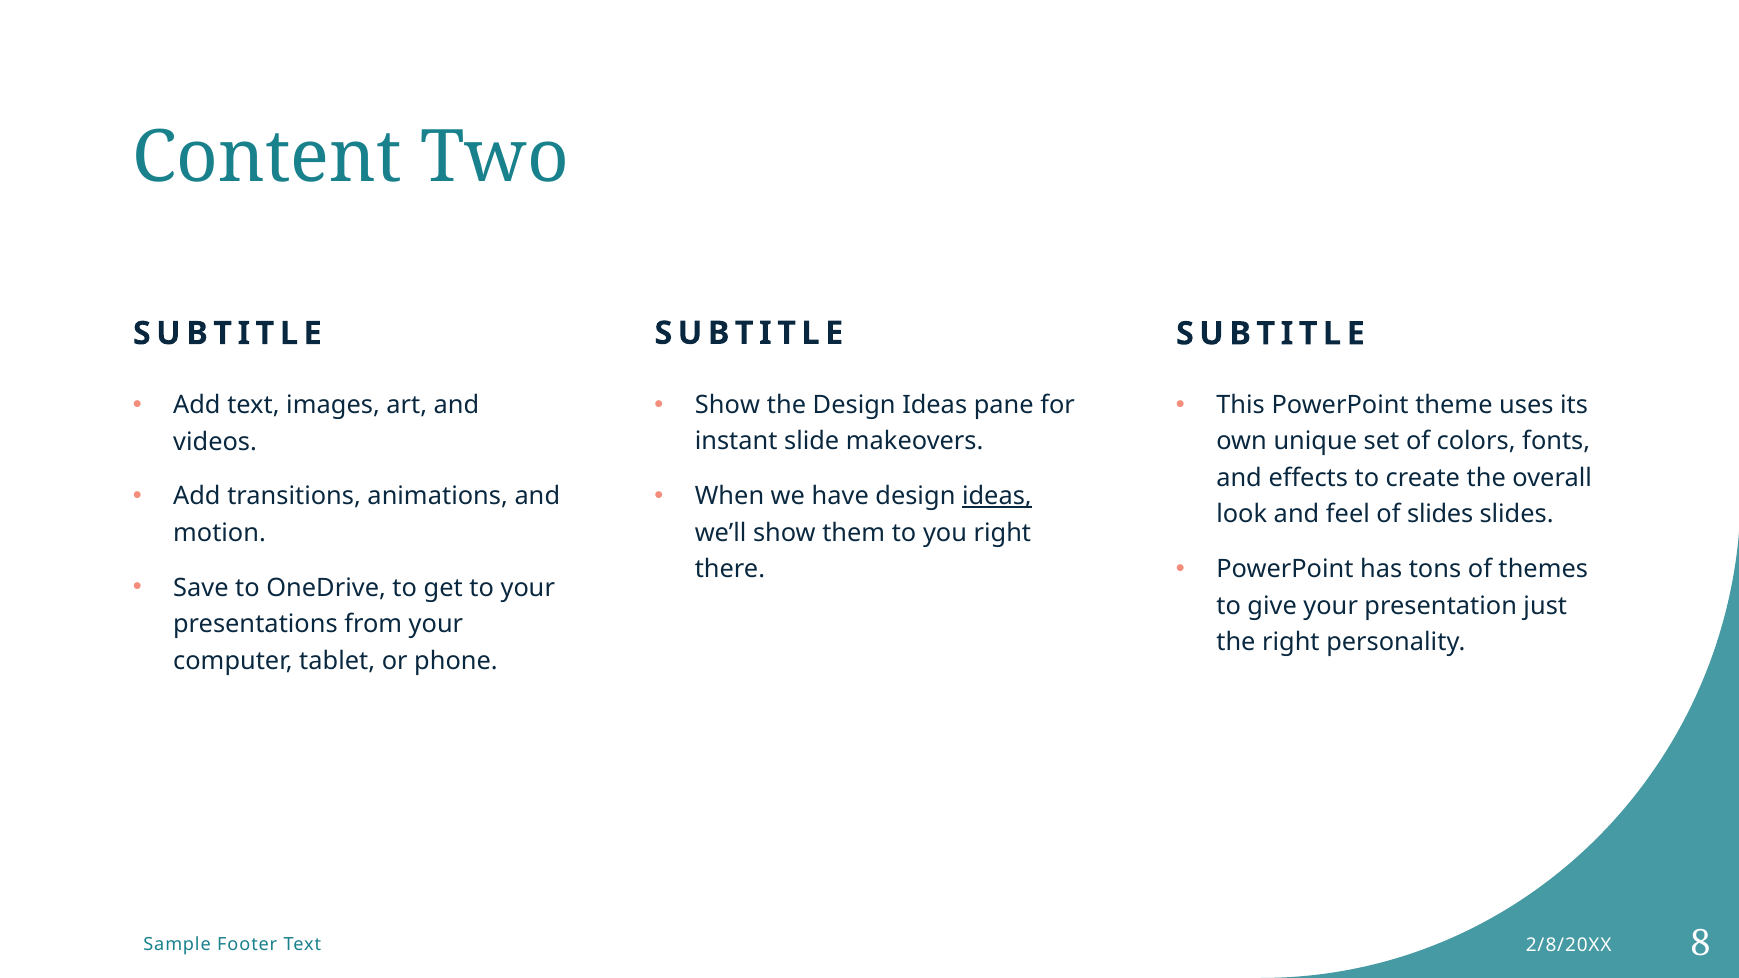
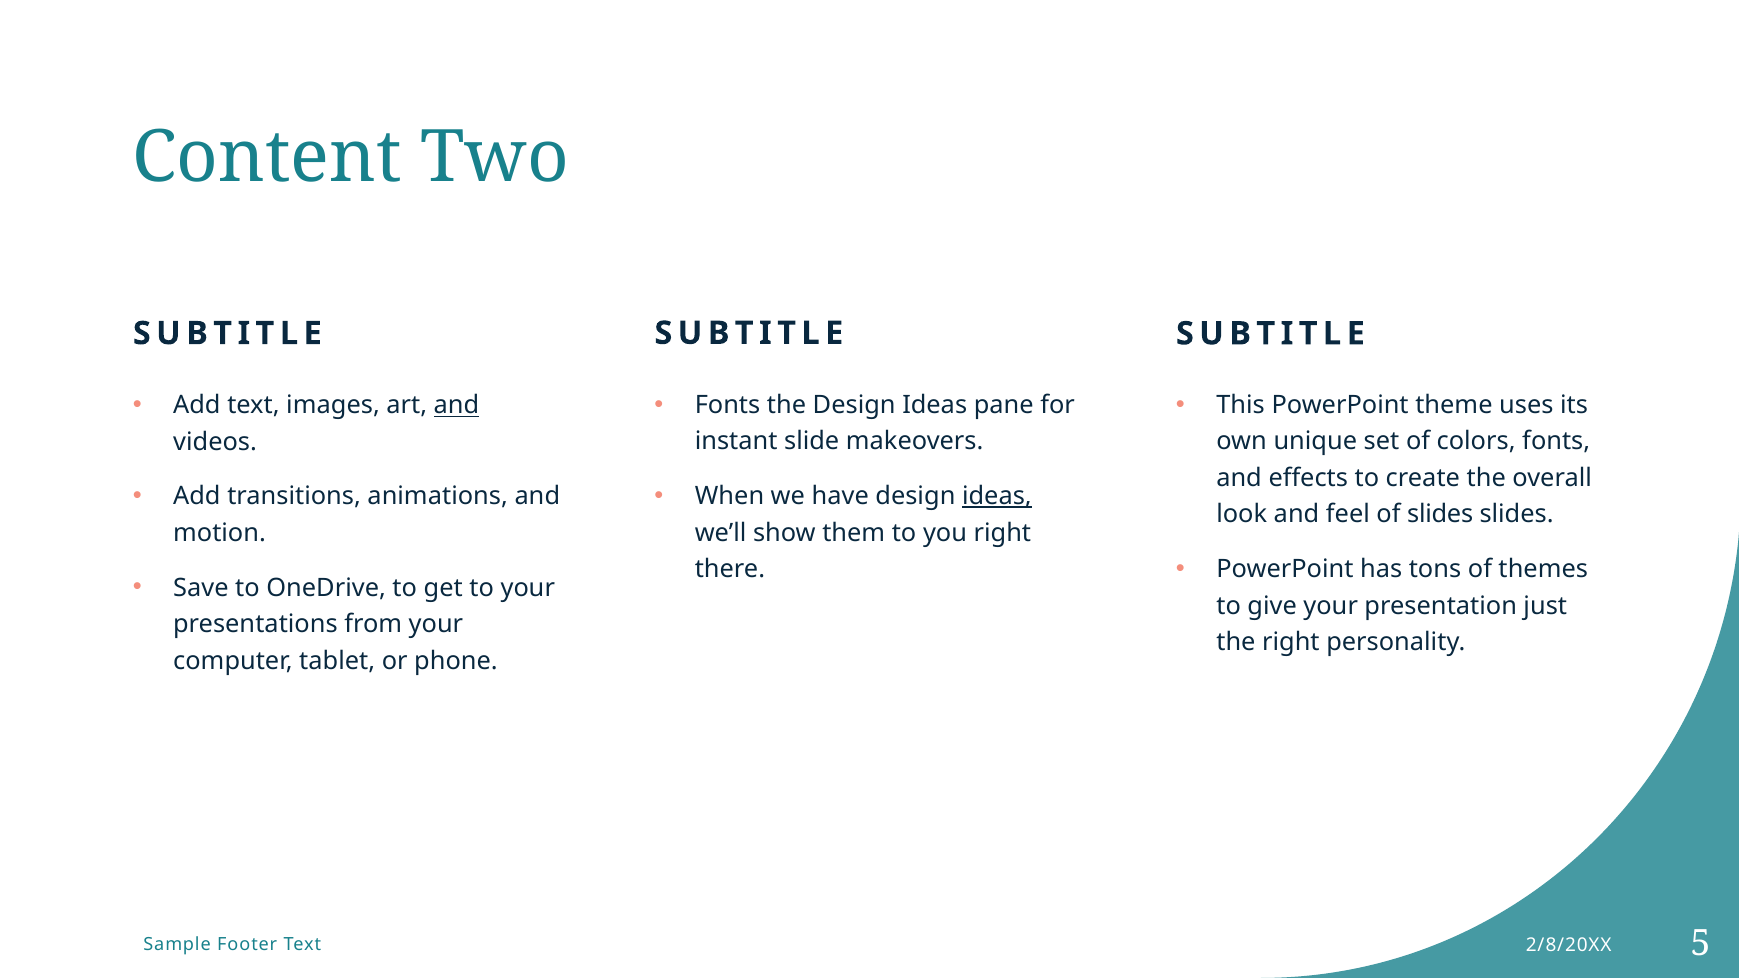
Show at (727, 405): Show -> Fonts
and at (456, 405) underline: none -> present
8: 8 -> 5
